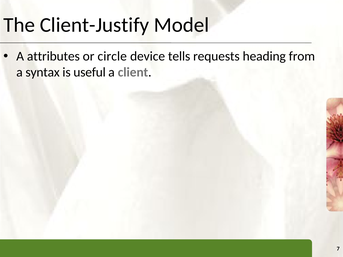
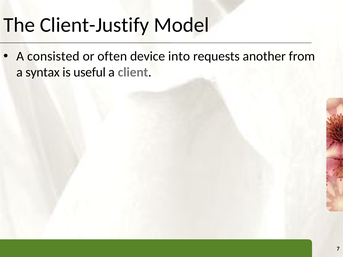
attributes: attributes -> consisted
circle: circle -> often
tells: tells -> into
heading: heading -> another
